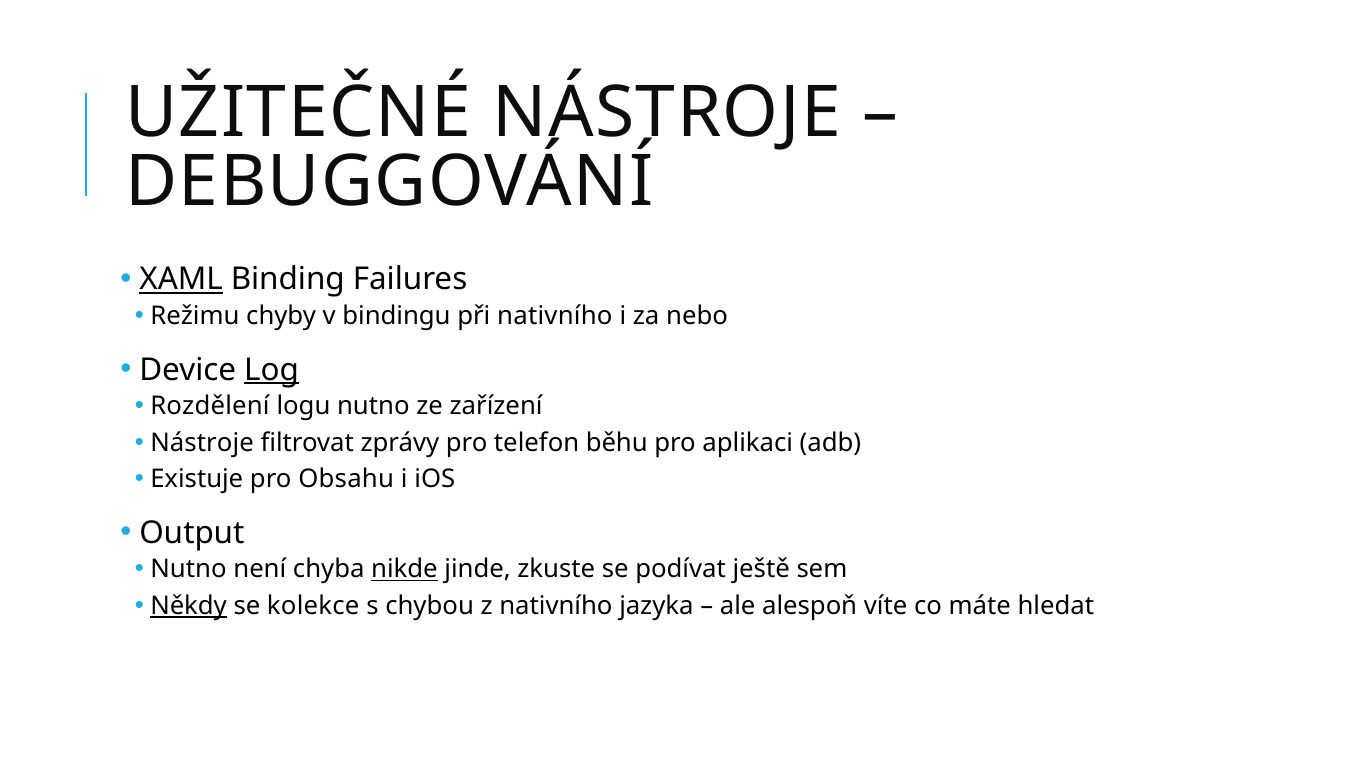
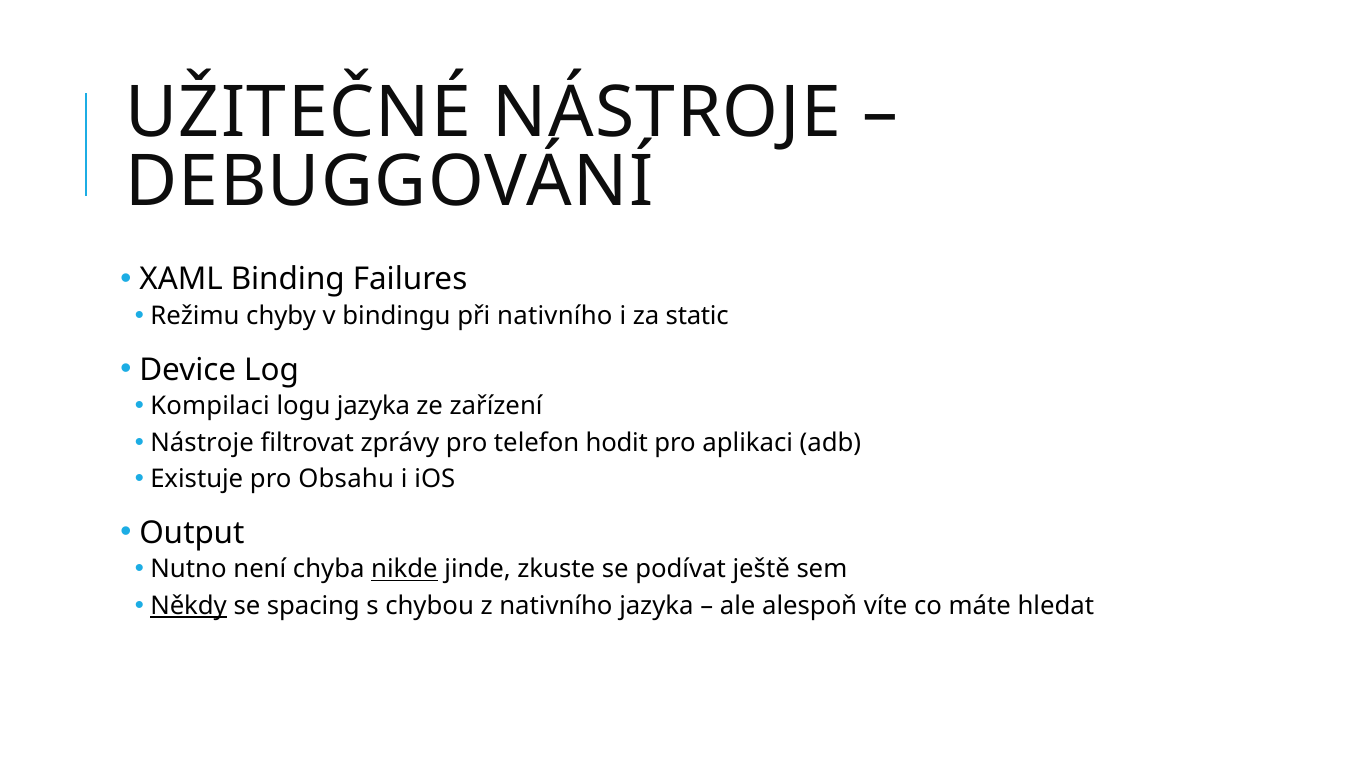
XAML underline: present -> none
nebo: nebo -> static
Log underline: present -> none
Rozdělení: Rozdělení -> Kompilaci
logu nutno: nutno -> jazyka
běhu: běhu -> hodit
kolekce: kolekce -> spacing
